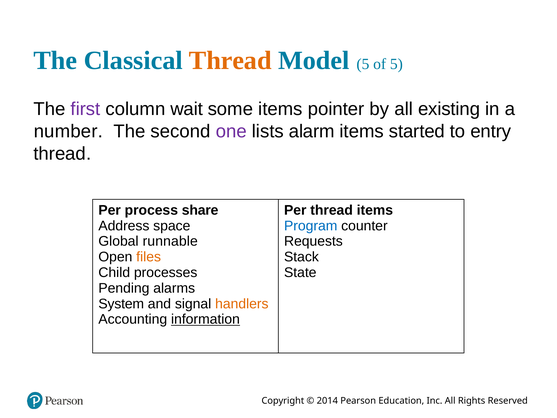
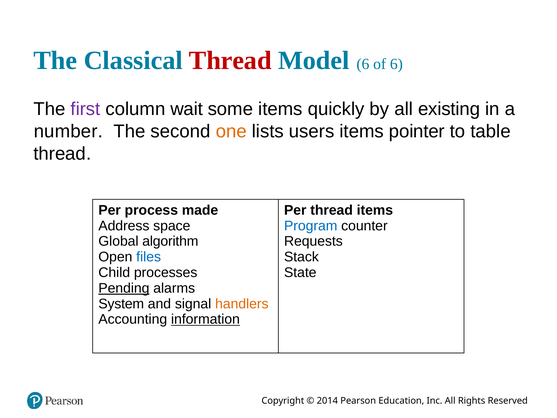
Thread at (230, 60) colour: orange -> red
Model 5: 5 -> 6
of 5: 5 -> 6
pointer: pointer -> quickly
one colour: purple -> orange
alarm: alarm -> users
started: started -> pointer
entry: entry -> table
share: share -> made
runnable: runnable -> algorithm
files colour: orange -> blue
Pending underline: none -> present
